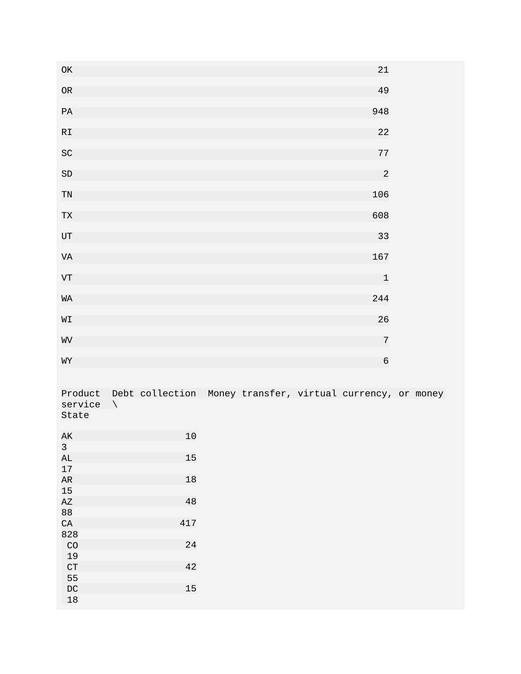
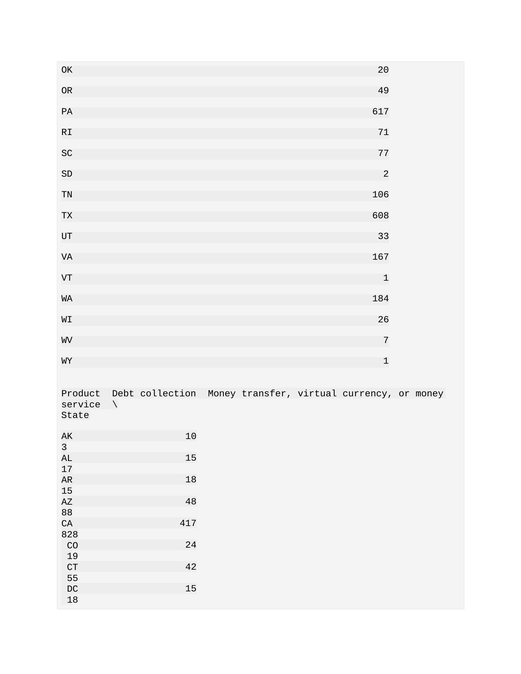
21: 21 -> 20
948: 948 -> 617
22: 22 -> 71
244: 244 -> 184
WY 6: 6 -> 1
